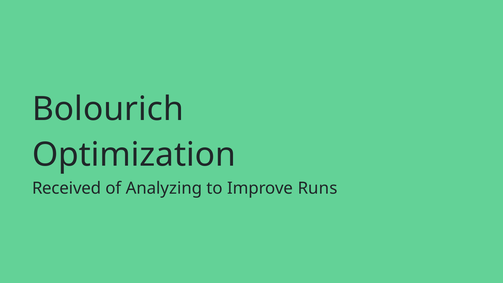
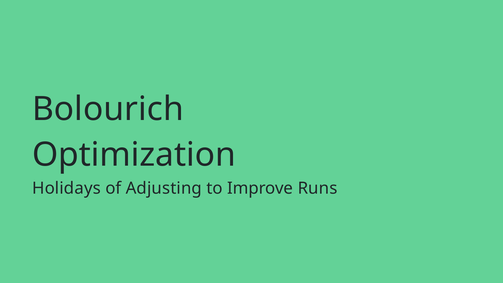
Received: Received -> Holidays
Analyzing: Analyzing -> Adjusting
